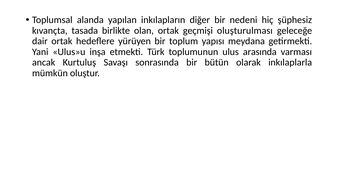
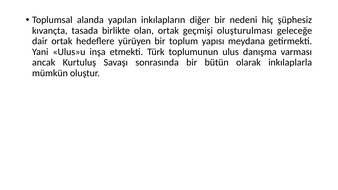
arasında: arasında -> danışma
